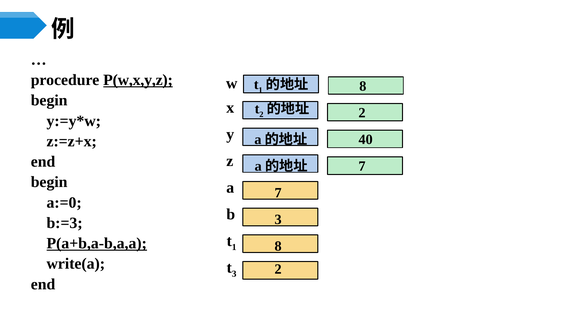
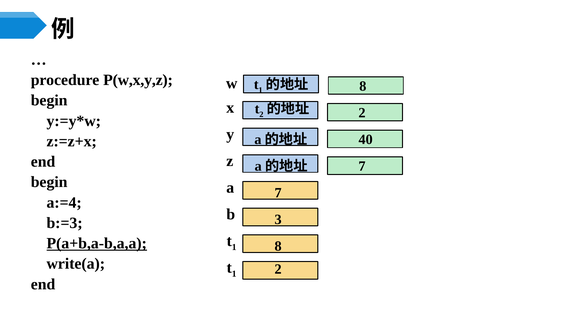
P(w,x,y,z underline: present -> none
a:=0: a:=0 -> a:=4
3 at (234, 274): 3 -> 1
